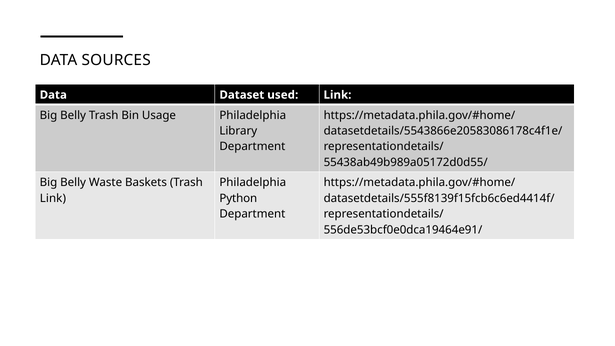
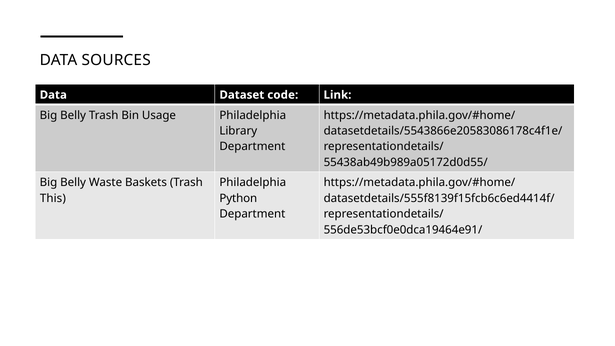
used: used -> code
Link at (53, 198): Link -> This
